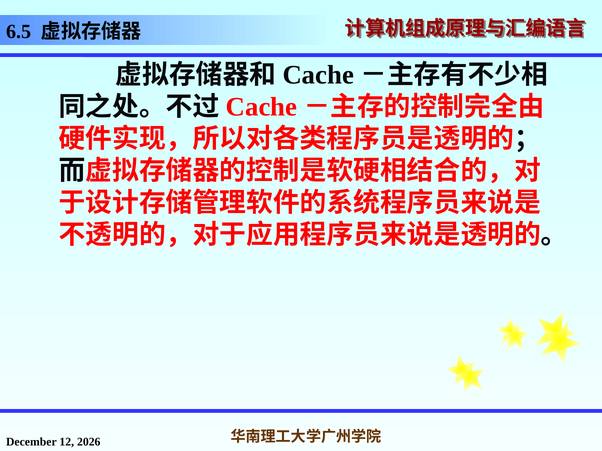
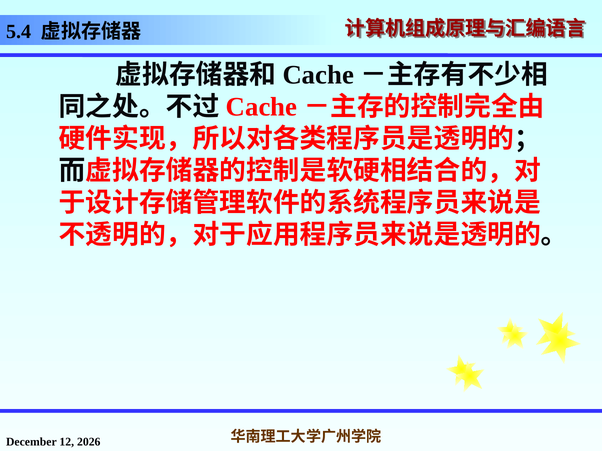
6.5: 6.5 -> 5.4
